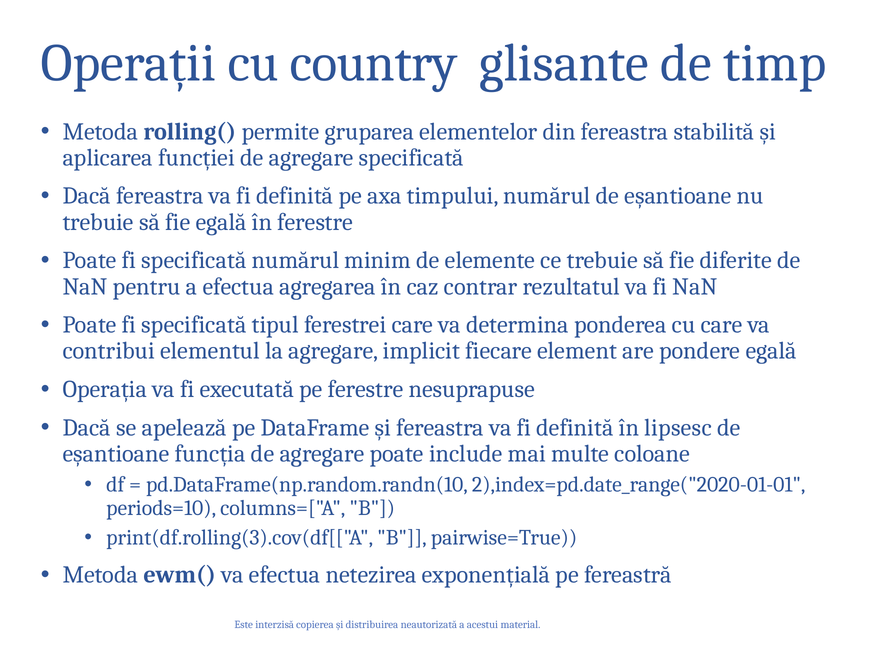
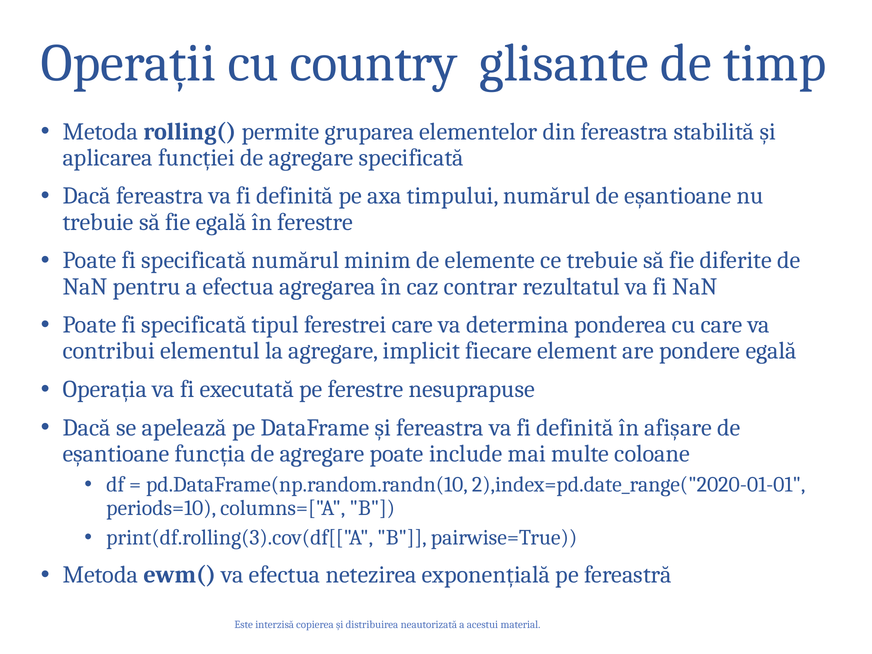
lipsesc: lipsesc -> afișare
